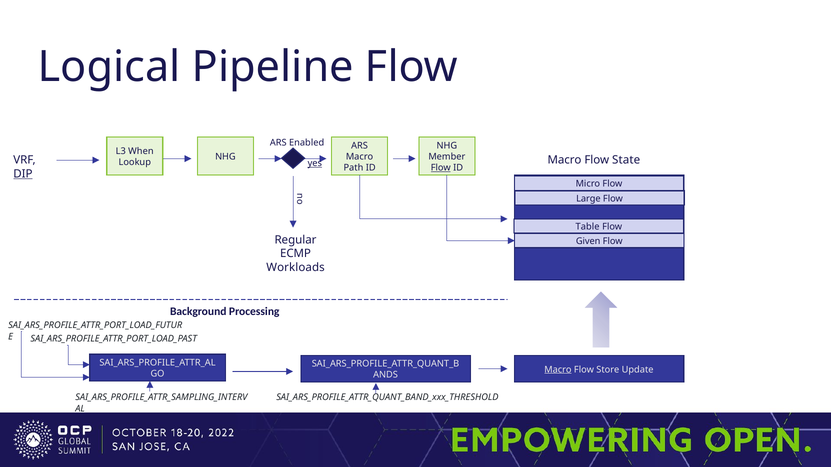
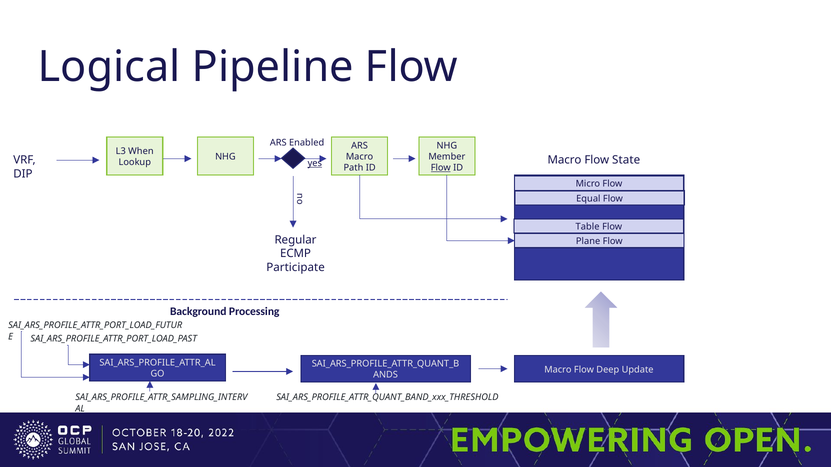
DIP underline: present -> none
Large: Large -> Equal
Given: Given -> Plane
Workloads: Workloads -> Participate
Macro at (558, 370) underline: present -> none
Store: Store -> Deep
